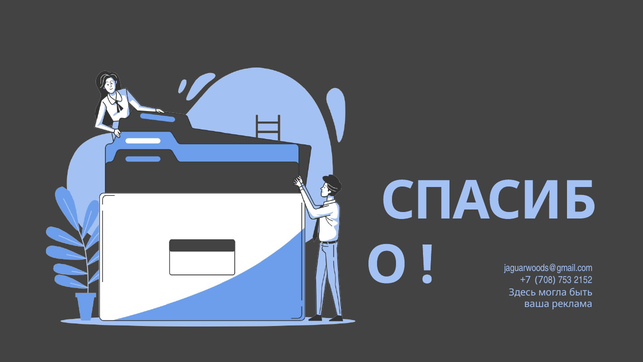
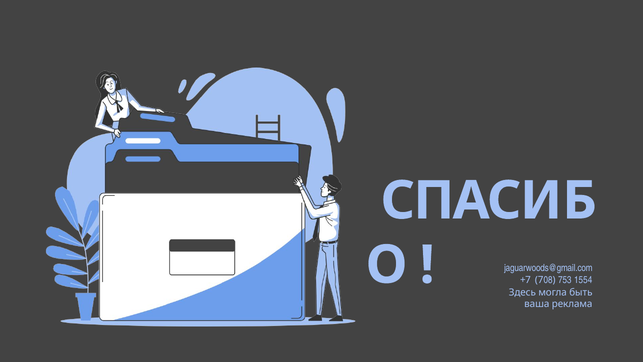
2152: 2152 -> 1554
